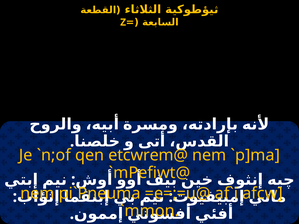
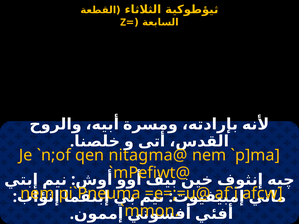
etcwrem@: etcwrem@ -> nitagma@
